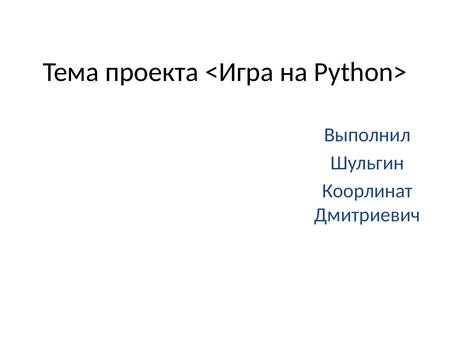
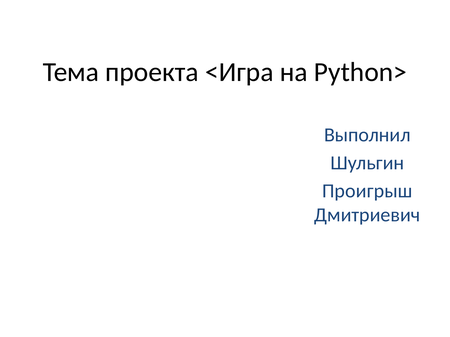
Коорлинат: Коорлинат -> Проигрыш
